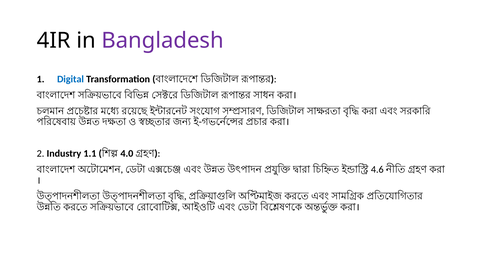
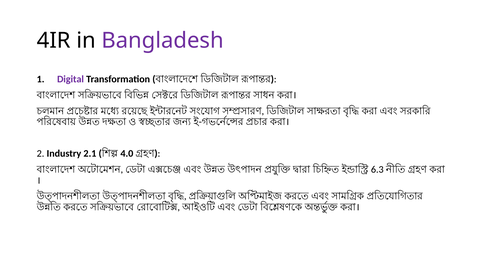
Digital colour: blue -> purple
1.1: 1.1 -> 2.1
4.6: 4.6 -> 6.3
